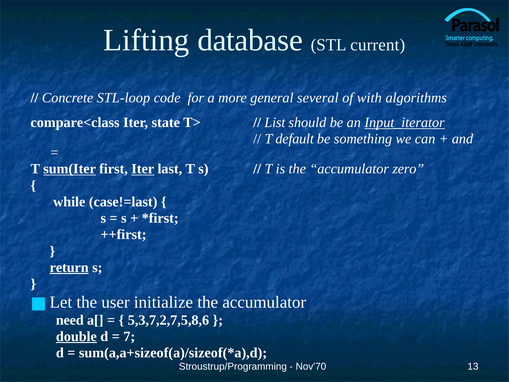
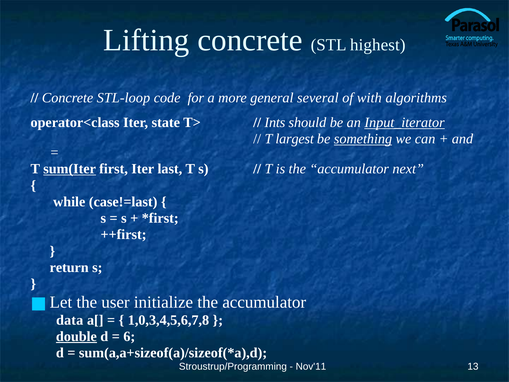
Lifting database: database -> concrete
current: current -> highest
compare<class: compare<class -> operator<class
List: List -> Ints
default: default -> largest
something underline: none -> present
Iter at (143, 169) underline: present -> none
zero: zero -> next
return underline: present -> none
need: need -> data
5,3,7,2,7,5,8,6: 5,3,7,2,7,5,8,6 -> 1,0,3,4,5,6,7,8
7: 7 -> 6
Nov'70: Nov'70 -> Nov'11
